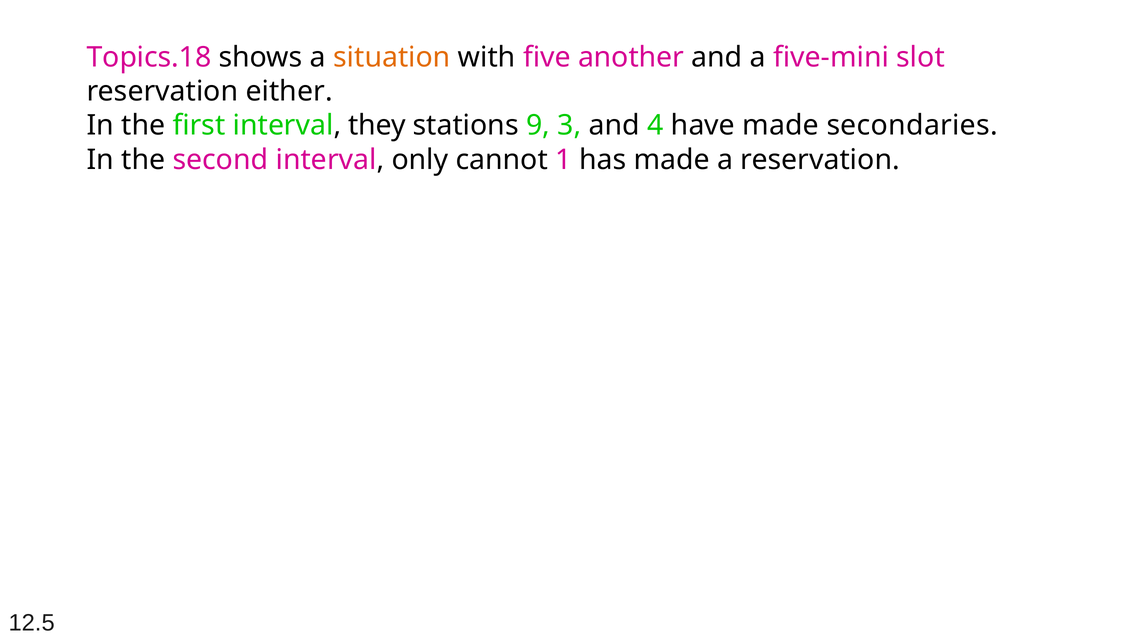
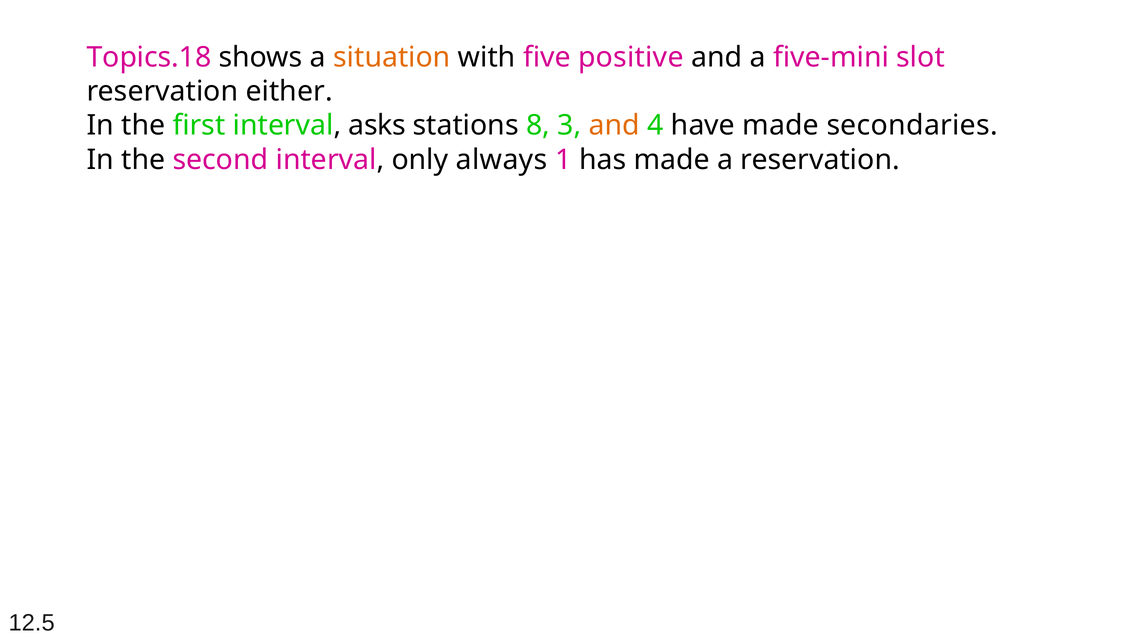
another: another -> positive
they: they -> asks
9: 9 -> 8
and at (614, 126) colour: black -> orange
cannot: cannot -> always
